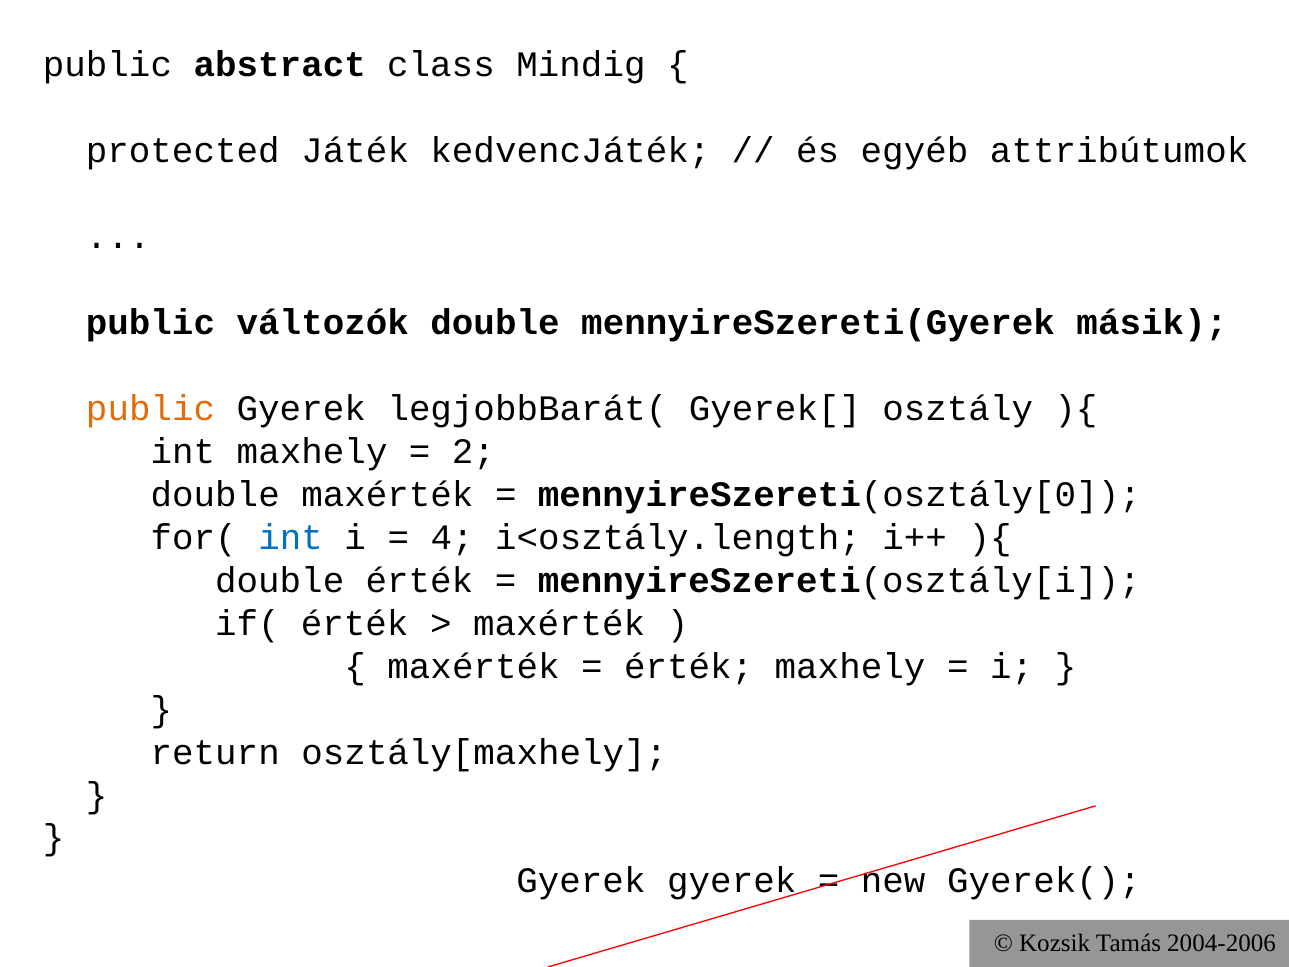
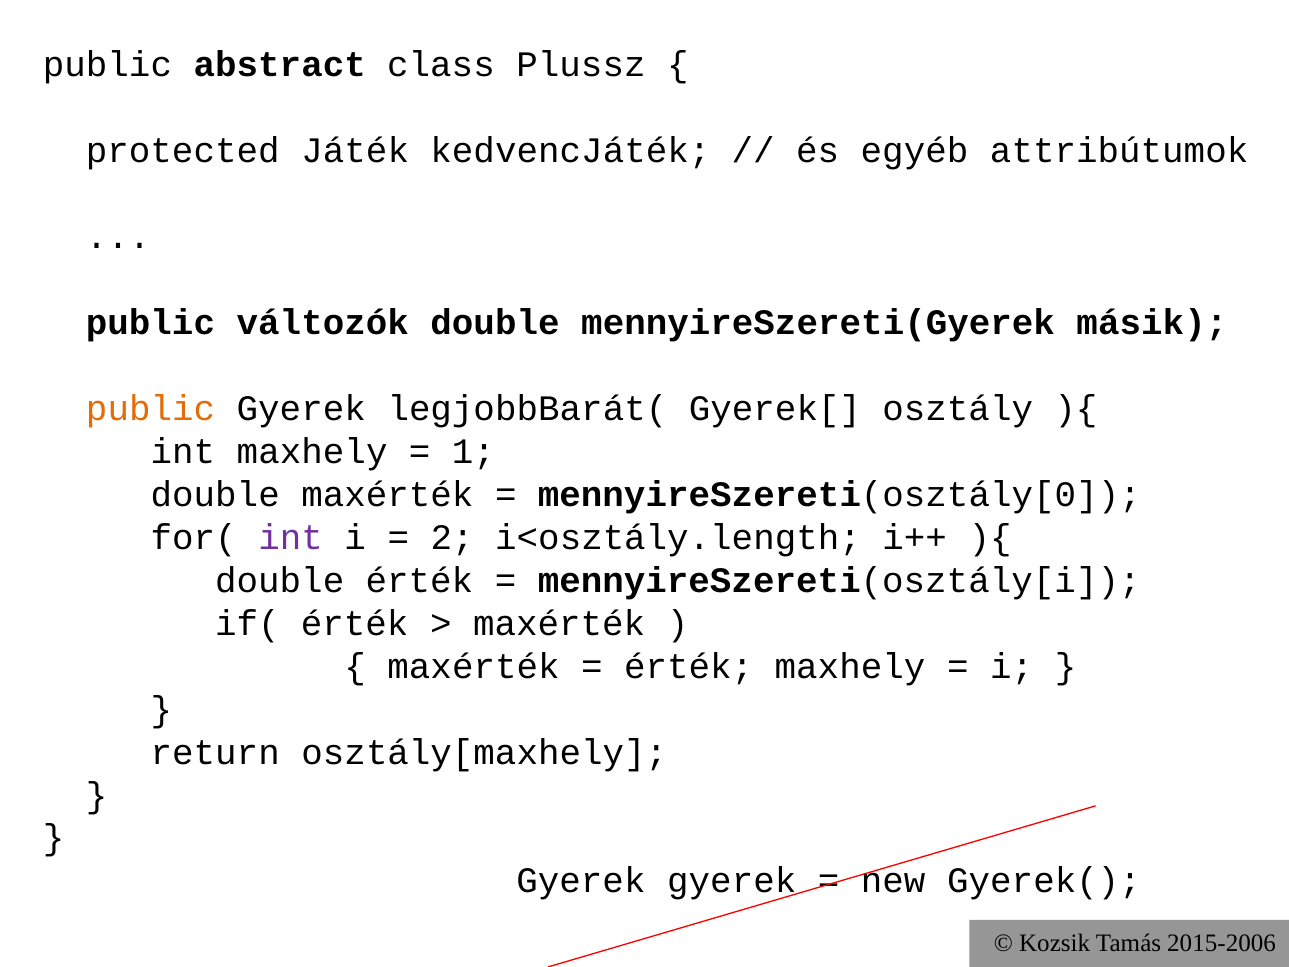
Mindig: Mindig -> Plussz
2: 2 -> 1
int at (291, 537) colour: blue -> purple
4: 4 -> 2
2004-2006: 2004-2006 -> 2015-2006
